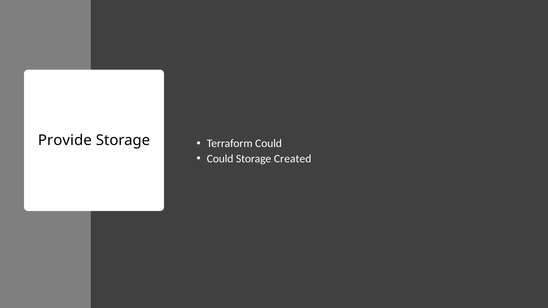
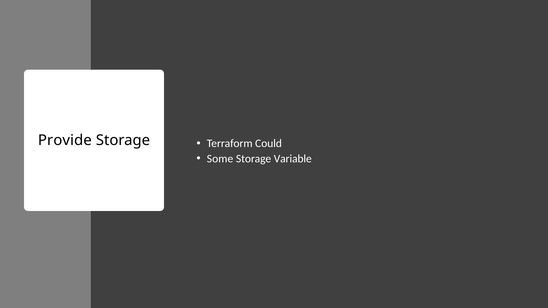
Could at (220, 159): Could -> Some
Created: Created -> Variable
